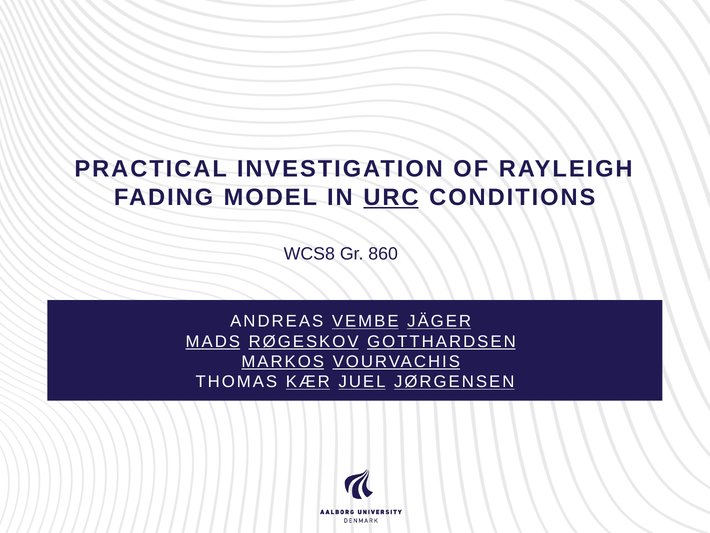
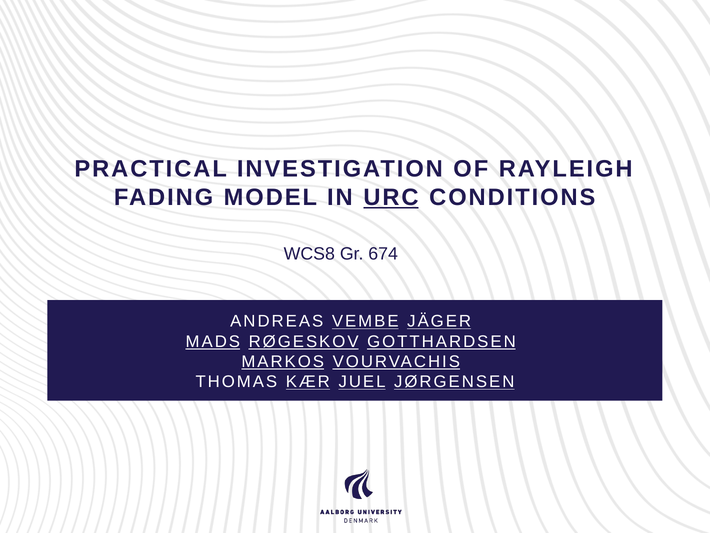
860: 860 -> 674
